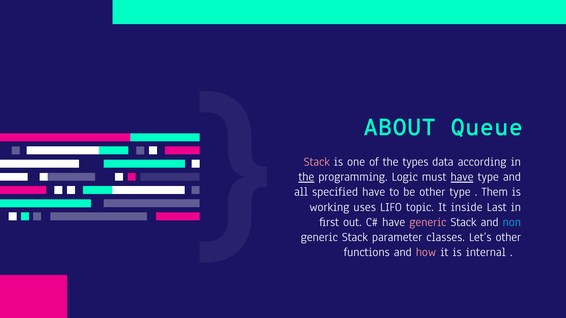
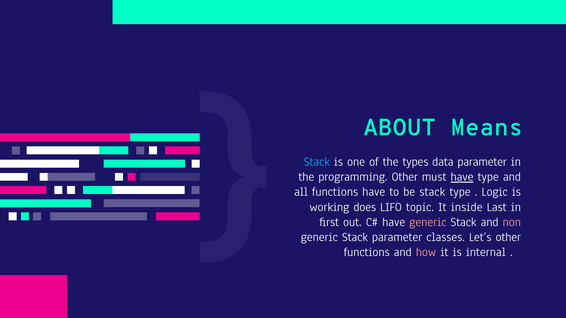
Queue: Queue -> Means
Stack at (317, 162) colour: pink -> light blue
data according: according -> parameter
the at (306, 177) underline: present -> none
programming Logic: Logic -> Other
all specified: specified -> functions
be other: other -> stack
Them: Them -> Logic
uses: uses -> does
non colour: light blue -> pink
